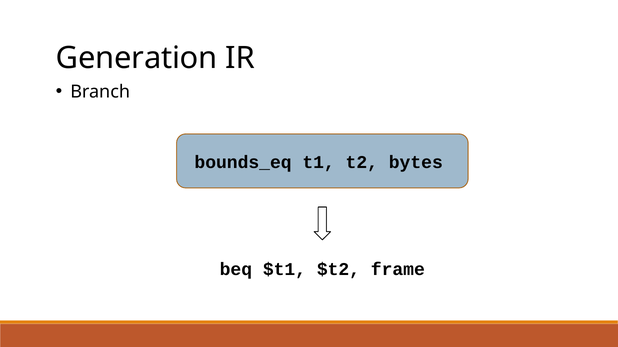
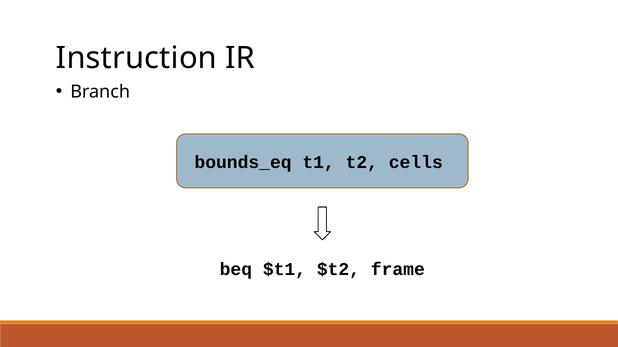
Generation: Generation -> Instruction
bytes: bytes -> cells
